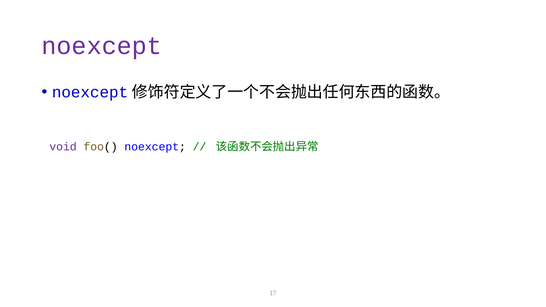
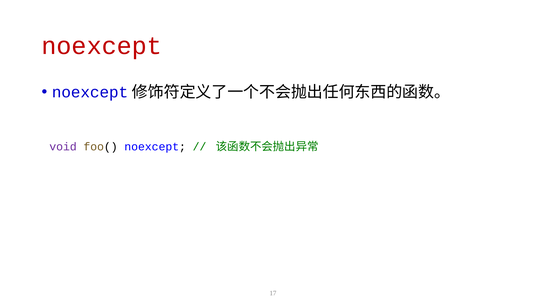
noexcept at (102, 46) colour: purple -> red
